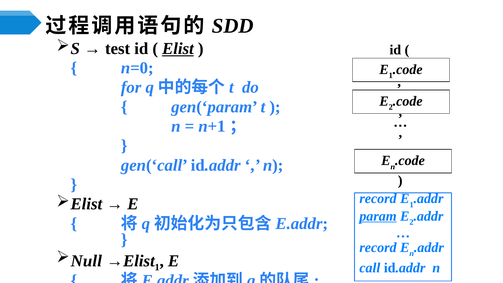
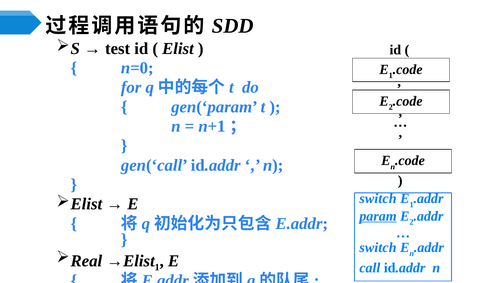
Elist underline: present -> none
record at (378, 199): record -> switch
record at (378, 247): record -> switch
Null: Null -> Real
